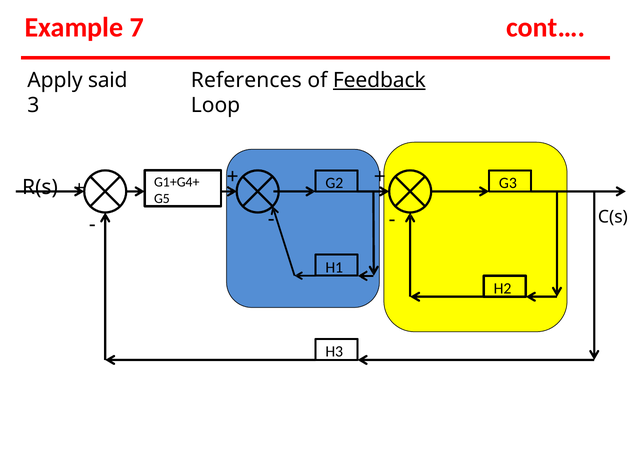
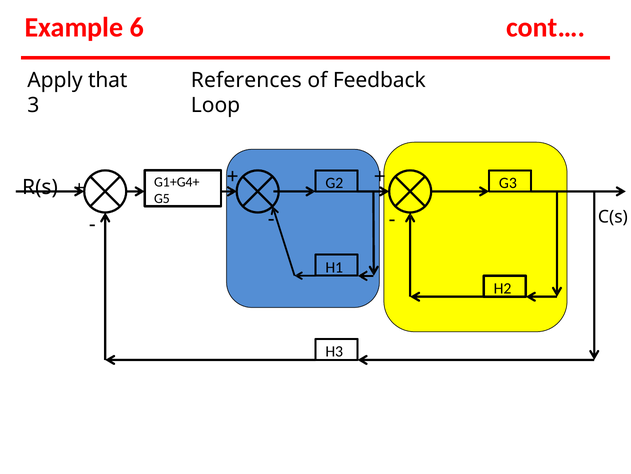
7: 7 -> 6
said: said -> that
Feedback underline: present -> none
